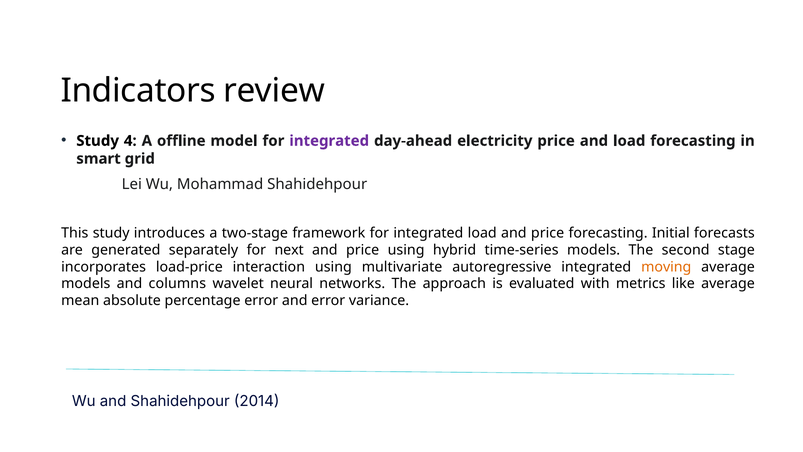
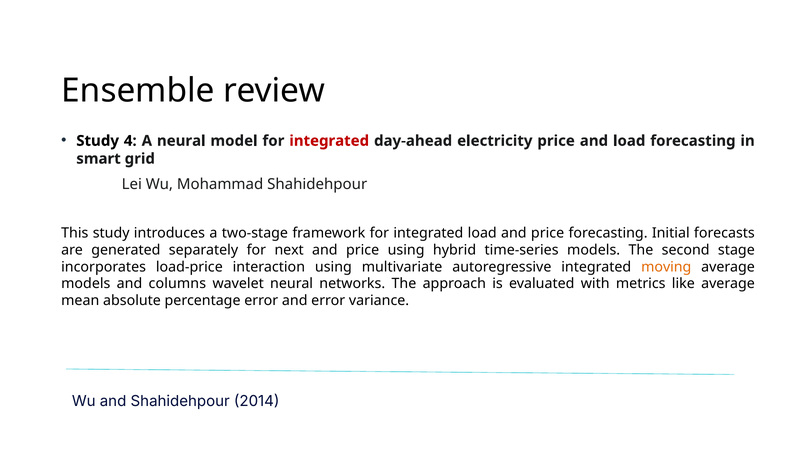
Indicators: Indicators -> Ensemble
A offline: offline -> neural
integrated at (329, 141) colour: purple -> red
